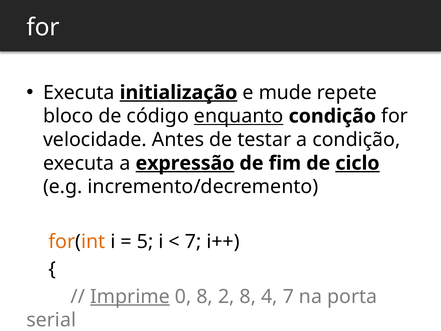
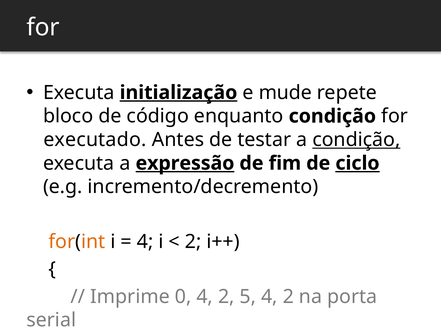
enquanto underline: present -> none
velocidade: velocidade -> executado
condição at (356, 140) underline: none -> present
5 at (145, 242): 5 -> 4
7 at (193, 242): 7 -> 2
Imprime underline: present -> none
0 8: 8 -> 4
2 8: 8 -> 5
7 at (288, 296): 7 -> 2
